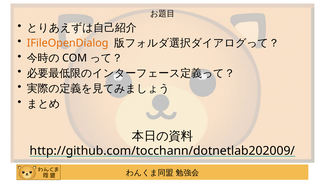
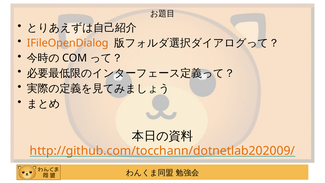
http://github.com/tocchann/dotnetlab202009/ colour: black -> orange
